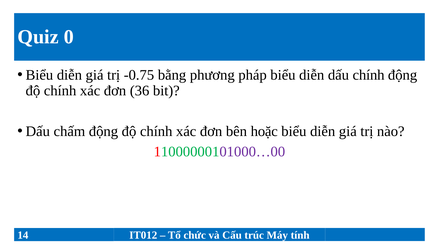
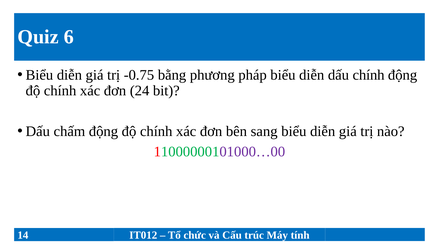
0: 0 -> 6
36: 36 -> 24
hoặc: hoặc -> sang
